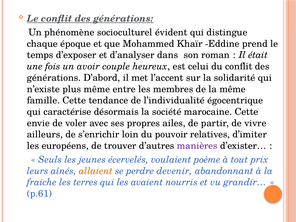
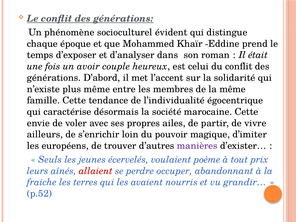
relatives: relatives -> magique
allaient colour: orange -> red
devenir: devenir -> occuper
p.61: p.61 -> p.52
